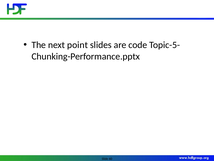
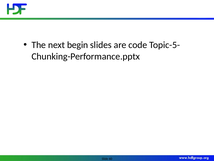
point: point -> begin
